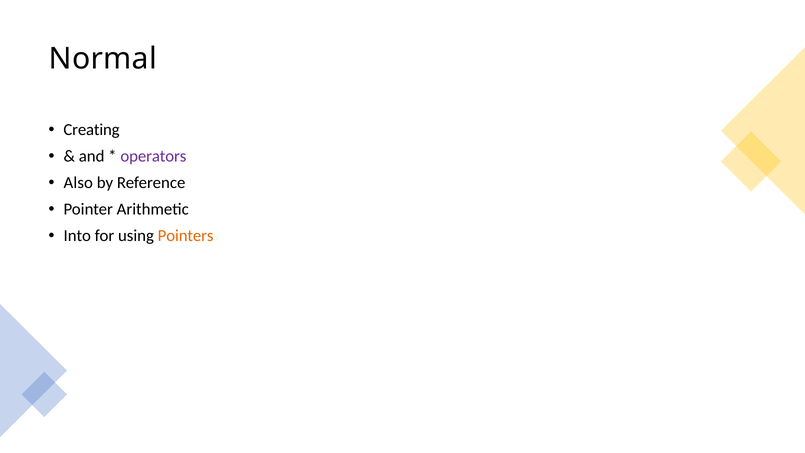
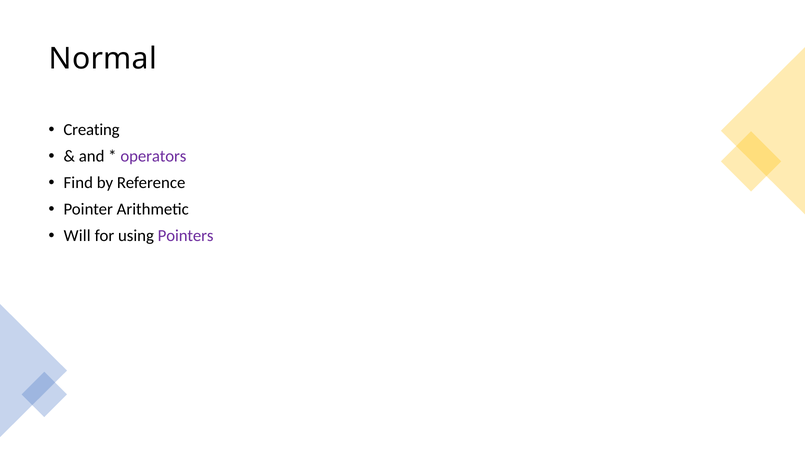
Also: Also -> Find
Into: Into -> Will
Pointers colour: orange -> purple
